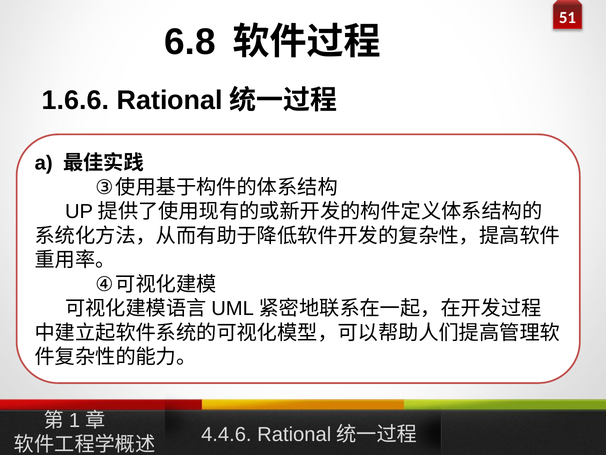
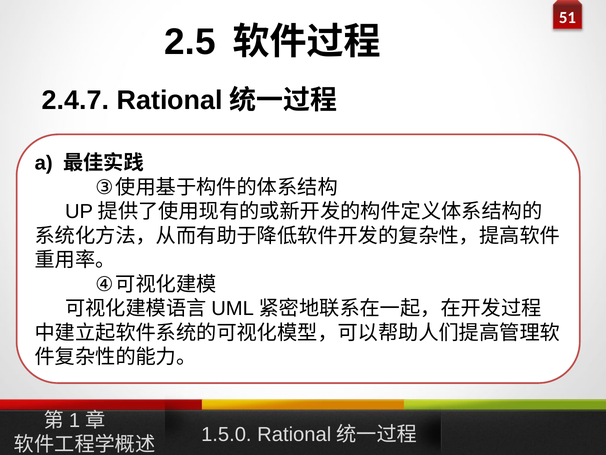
6.8: 6.8 -> 2.5
1.6.6: 1.6.6 -> 2.4.7
4.4.6: 4.4.6 -> 1.5.0
